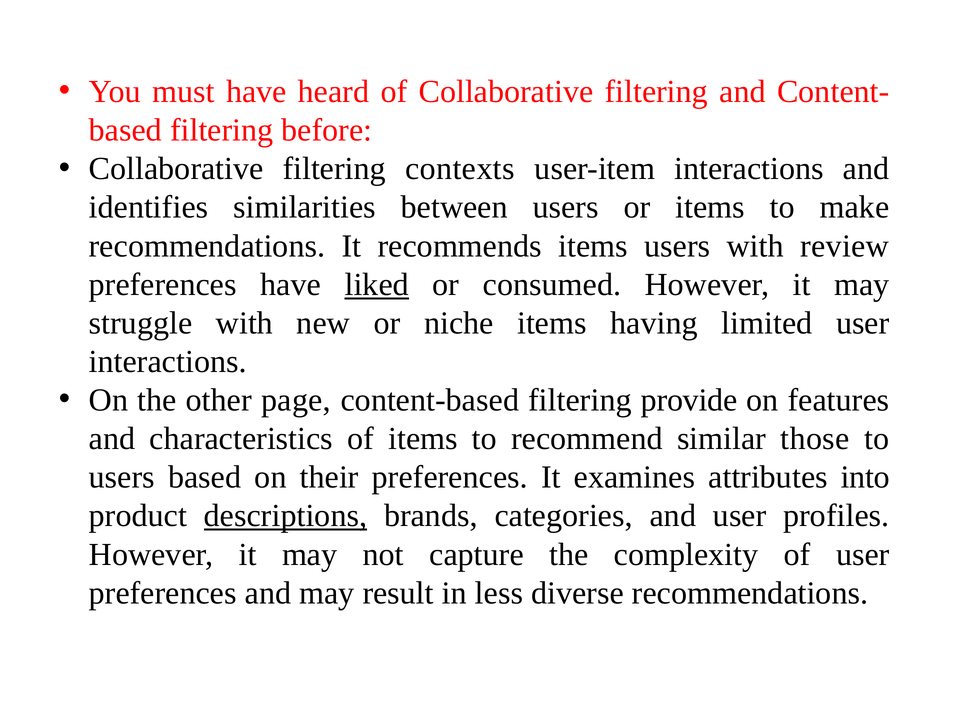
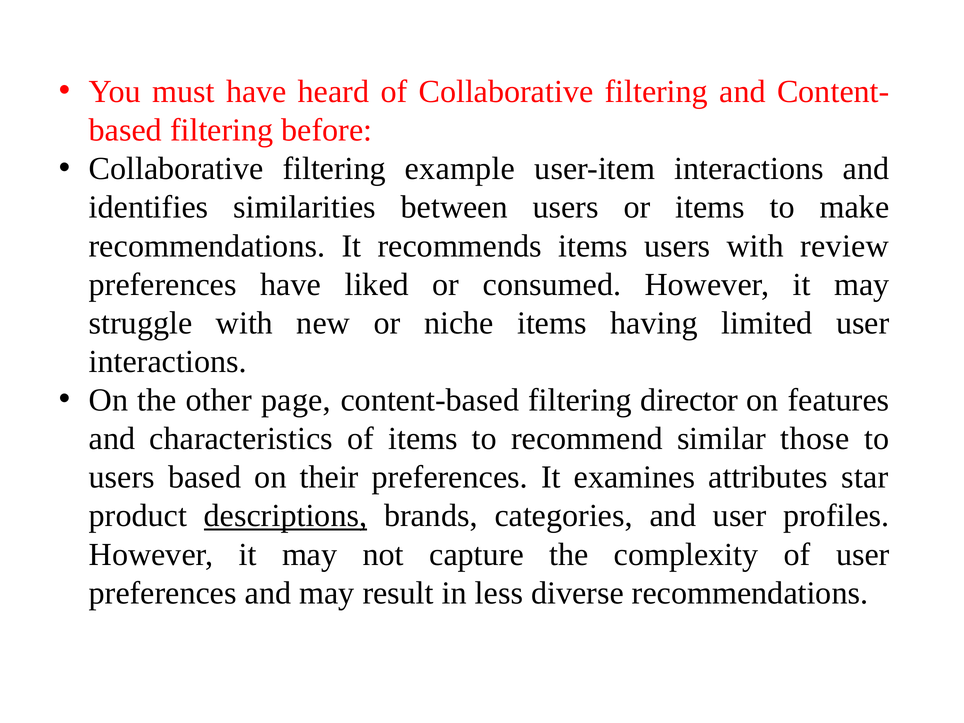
contexts: contexts -> example
liked underline: present -> none
provide: provide -> director
into: into -> star
